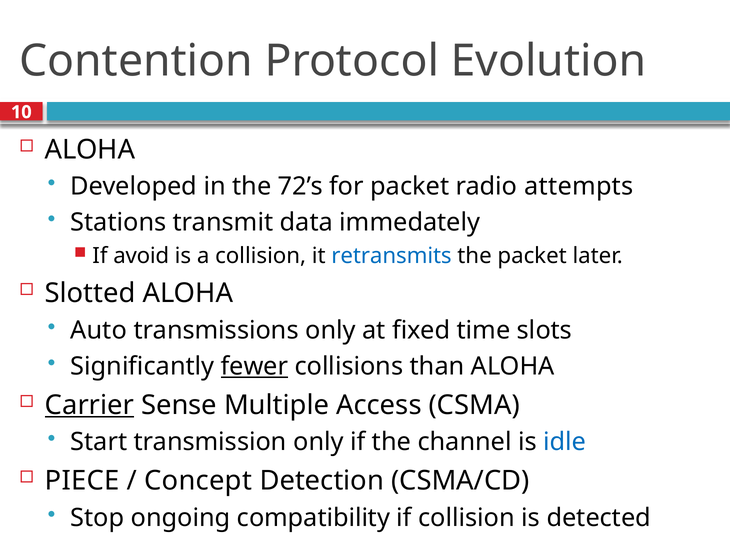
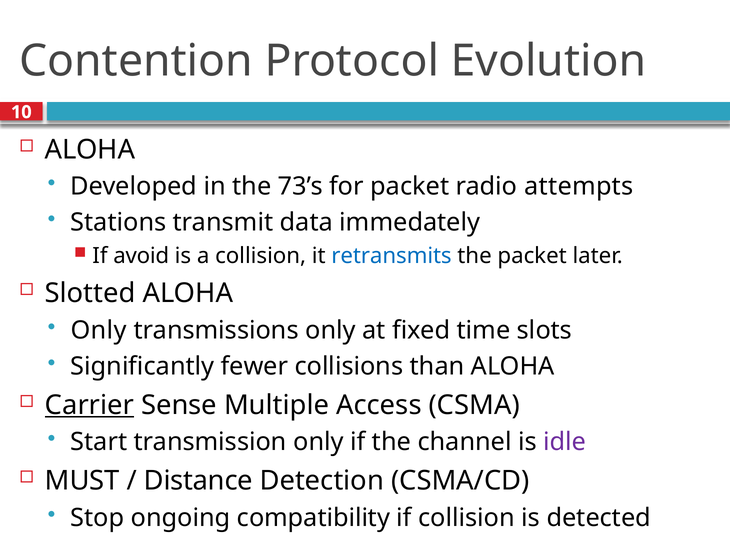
72’s: 72’s -> 73’s
Auto at (99, 331): Auto -> Only
fewer underline: present -> none
idle colour: blue -> purple
PIECE: PIECE -> MUST
Concept: Concept -> Distance
